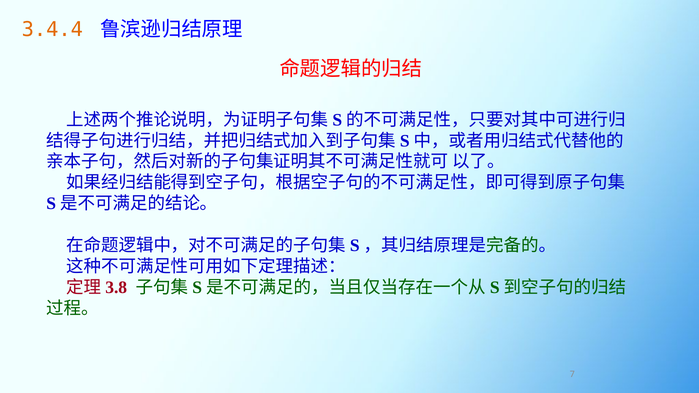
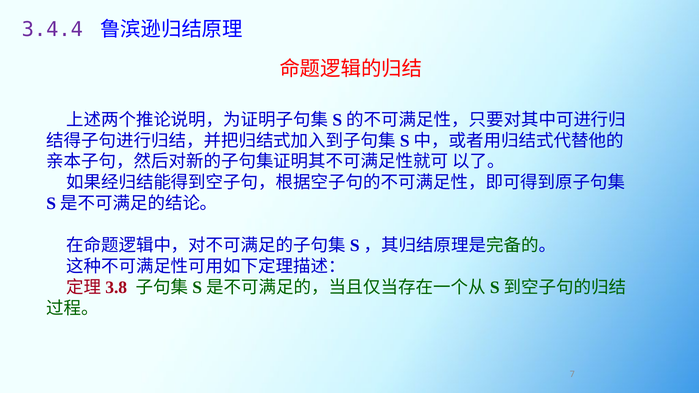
3.4.4 colour: orange -> purple
